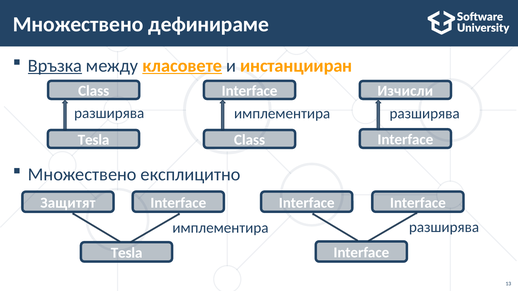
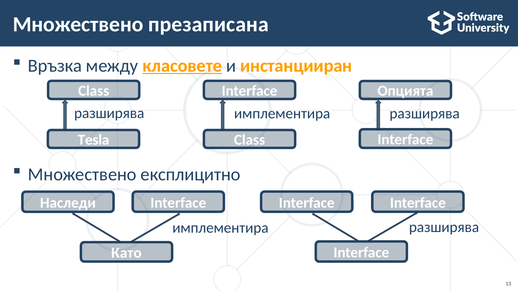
дефинираме: дефинираме -> презаписана
Връзка underline: present -> none
Изчисли: Изчисли -> Опцията
Защитят: Защитят -> Наследи
Tesla at (127, 253): Tesla -> Като
